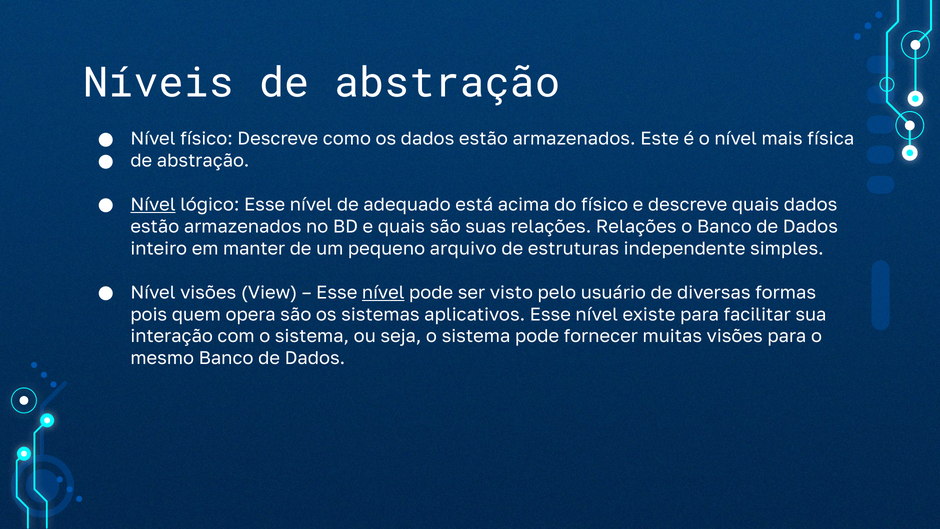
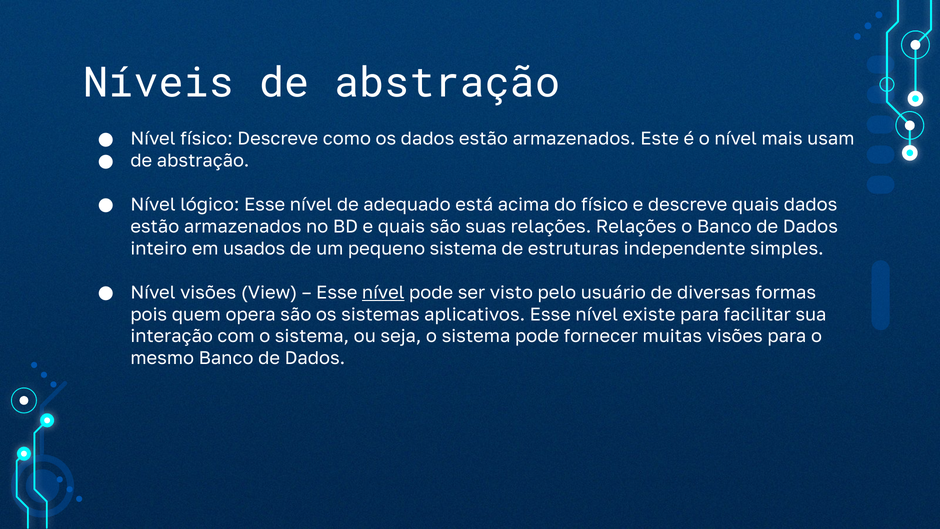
física: física -> usam
Nível at (153, 205) underline: present -> none
manter: manter -> usados
pequeno arquivo: arquivo -> sistema
